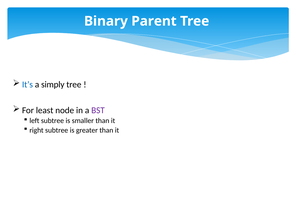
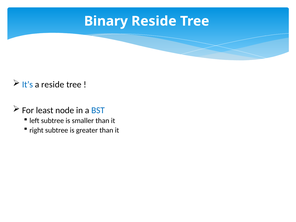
Binary Parent: Parent -> Reside
a simply: simply -> reside
BST colour: purple -> blue
